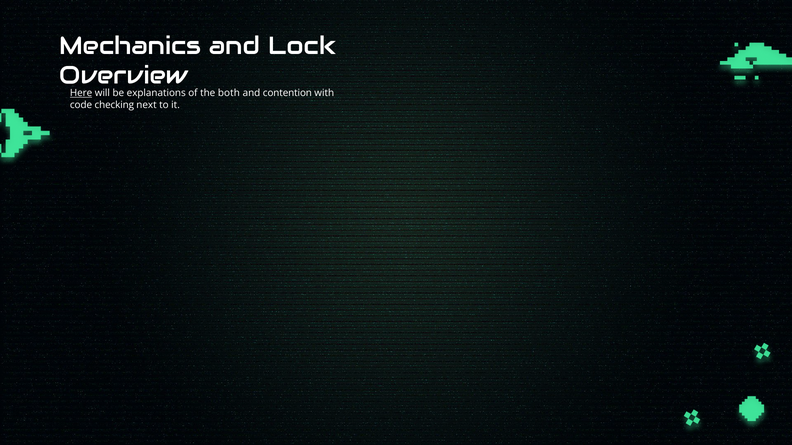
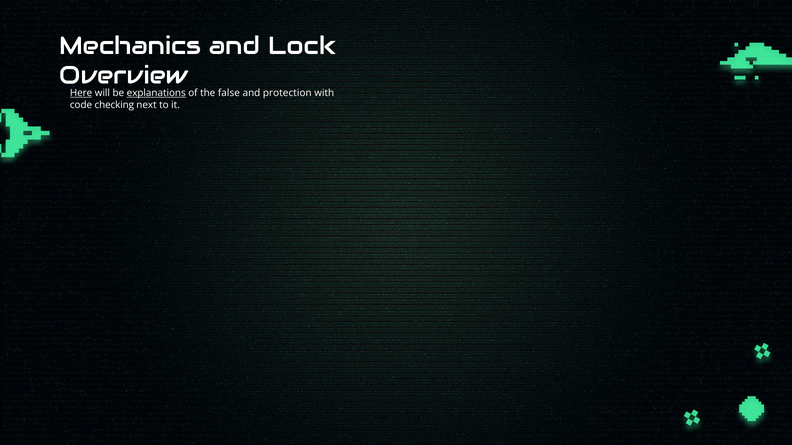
explanations underline: none -> present
both: both -> false
contention: contention -> protection
